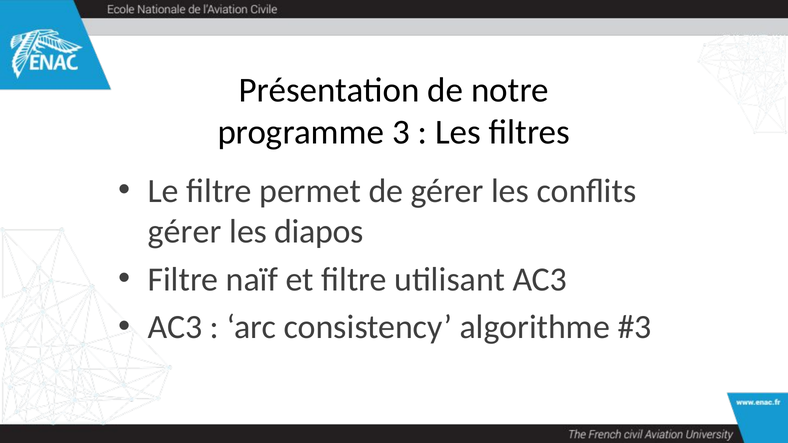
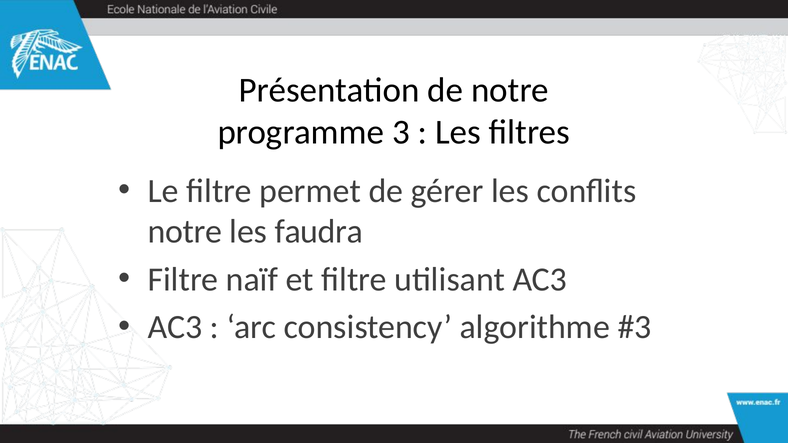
gérer at (185, 232): gérer -> notre
diapos: diapos -> faudra
